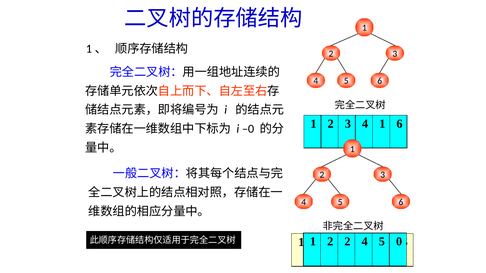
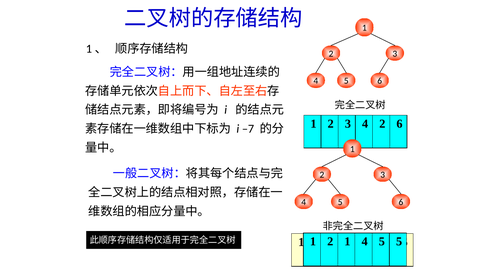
4 1: 1 -> 2
–0: –0 -> –7
2 2: 2 -> 1
0 at (399, 242): 0 -> 5
